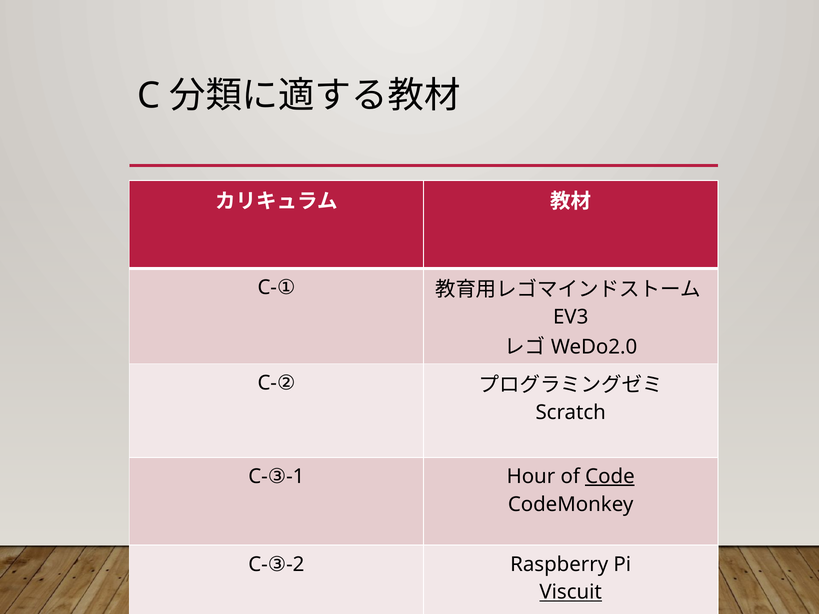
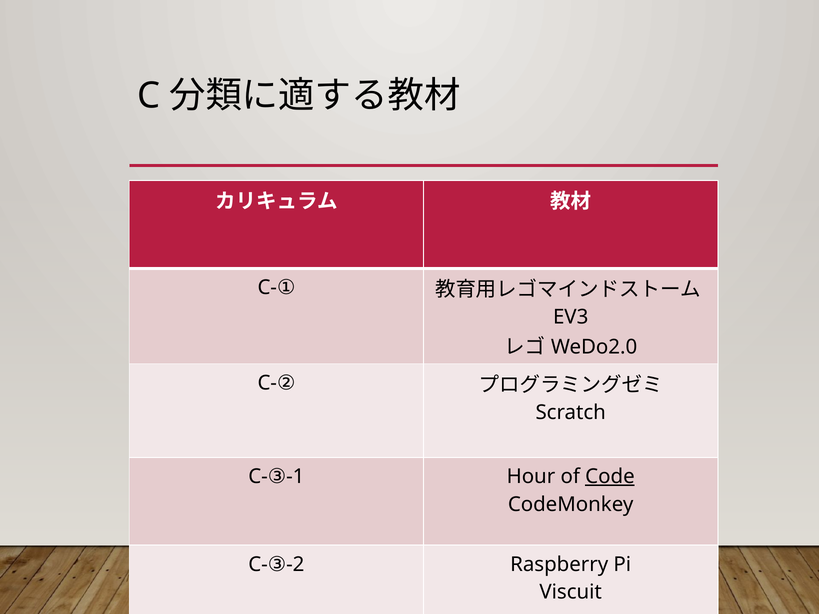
Viscuit underline: present -> none
